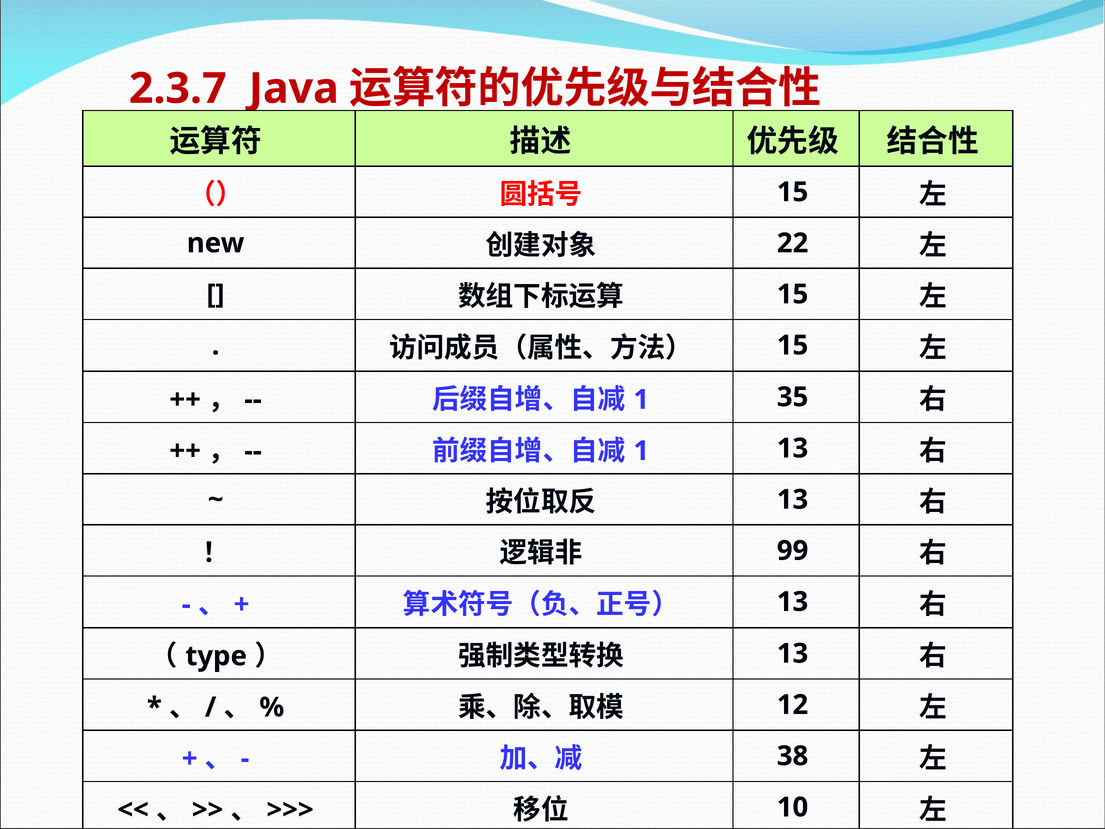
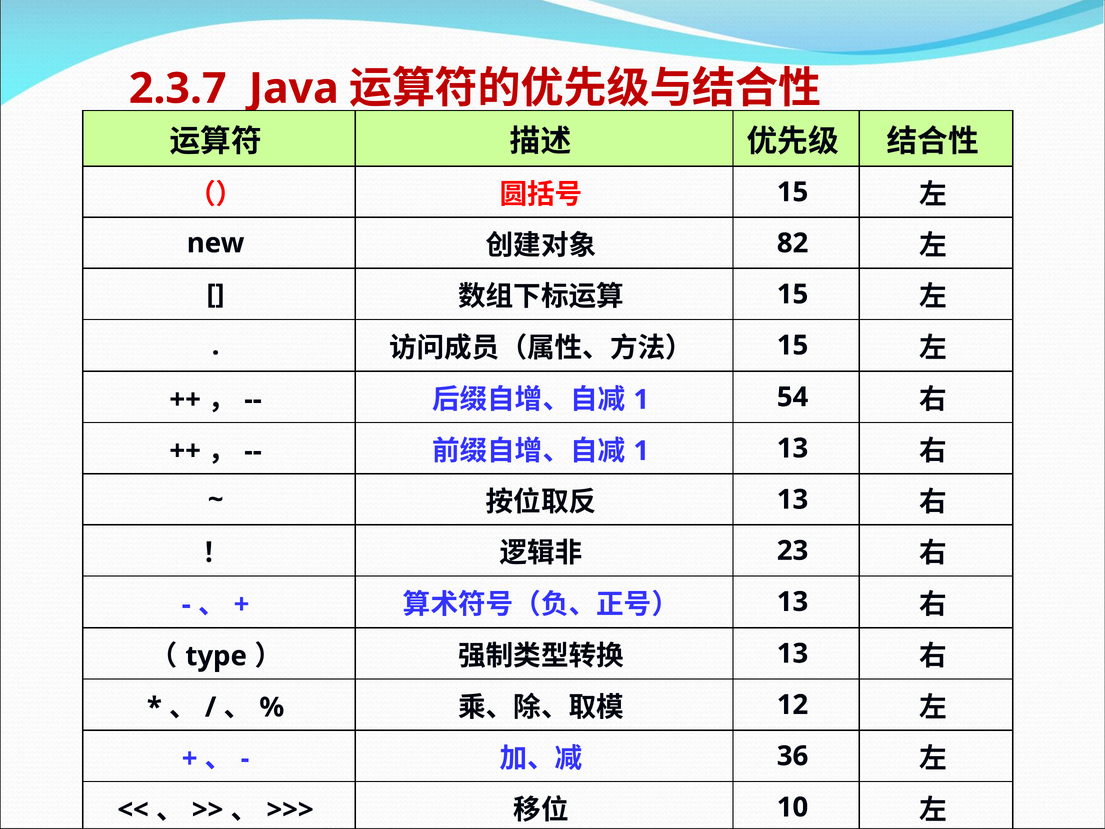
22: 22 -> 82
35: 35 -> 54
99: 99 -> 23
38: 38 -> 36
